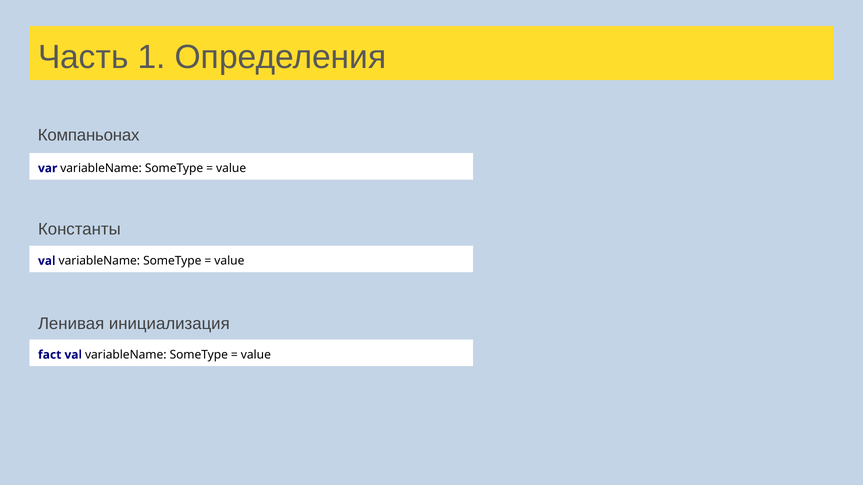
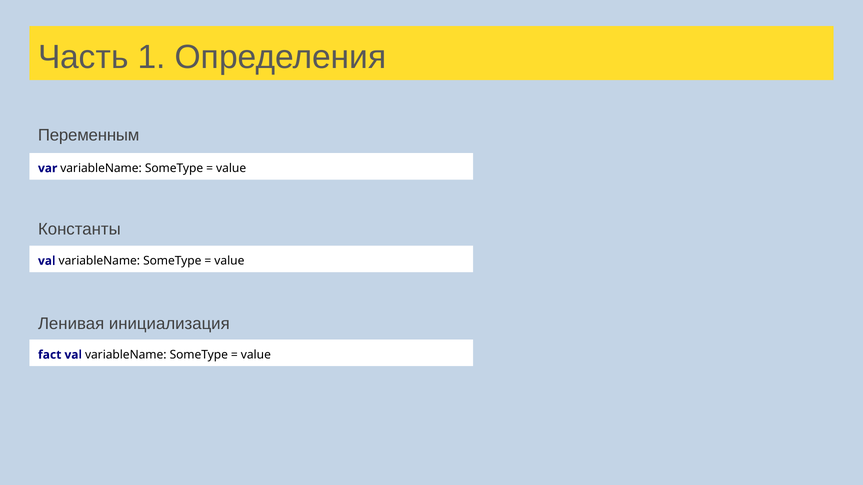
Компаньонах: Компаньонах -> Переменным
